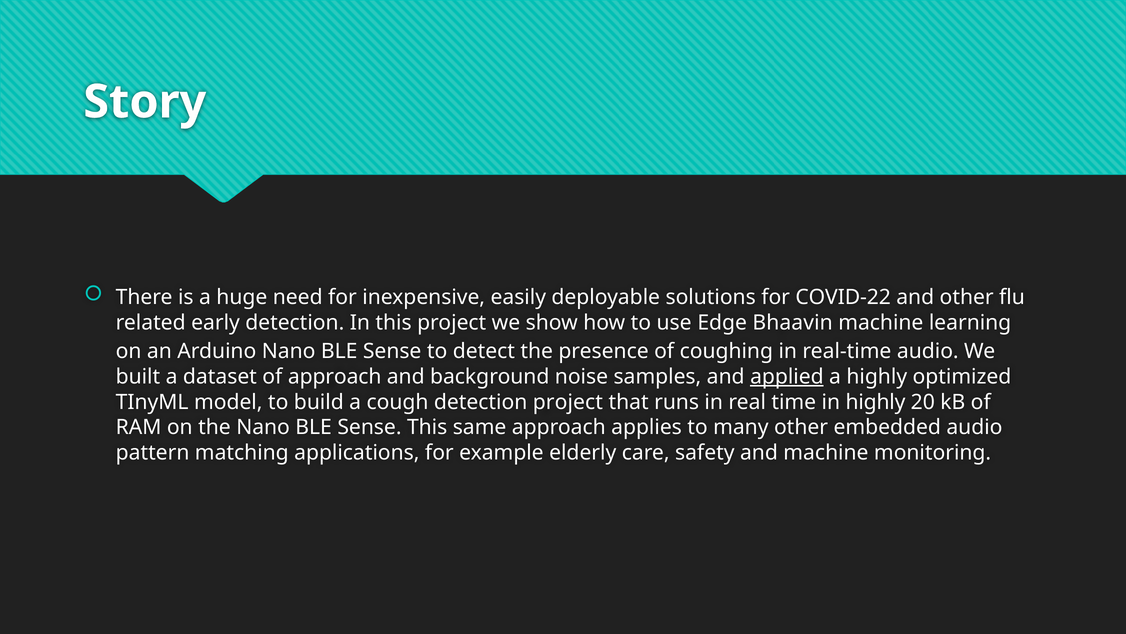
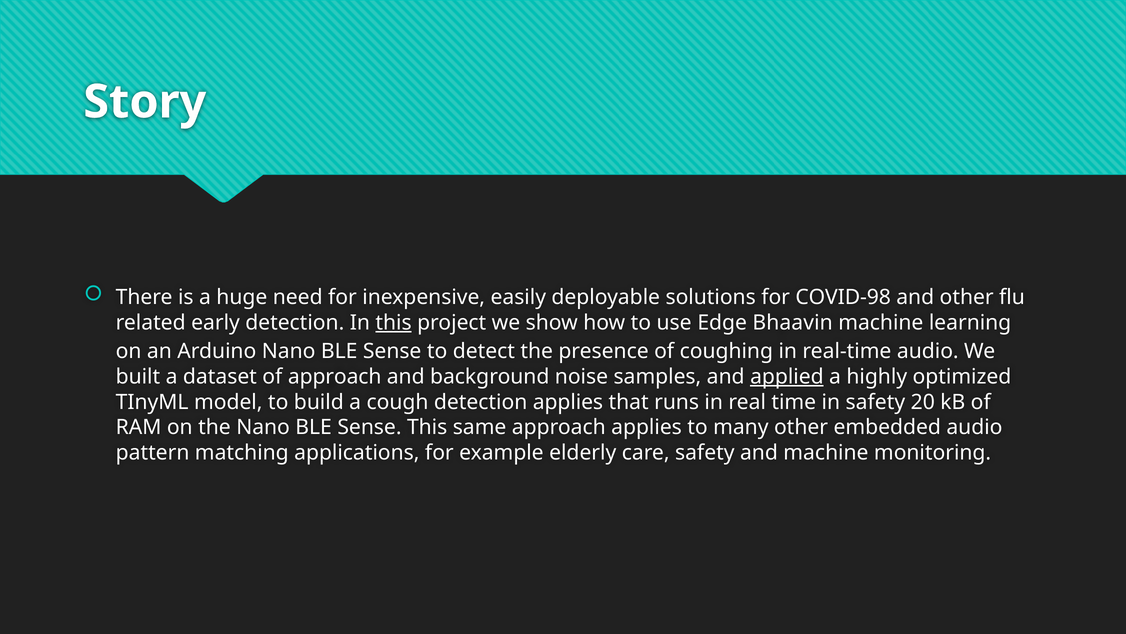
COVID-22: COVID-22 -> COVID-98
this at (394, 322) underline: none -> present
detection project: project -> applies
in highly: highly -> safety
